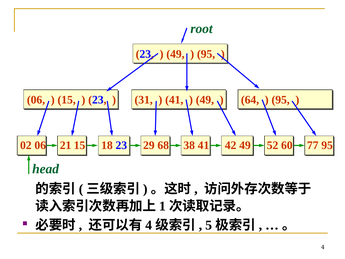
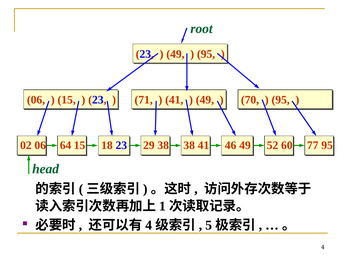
31: 31 -> 71
64: 64 -> 70
21: 21 -> 64
29 68: 68 -> 38
42: 42 -> 46
